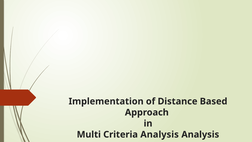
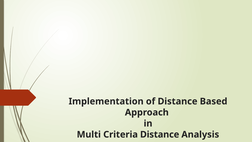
Criteria Analysis: Analysis -> Distance
